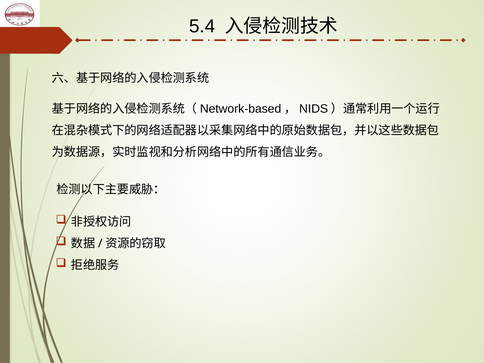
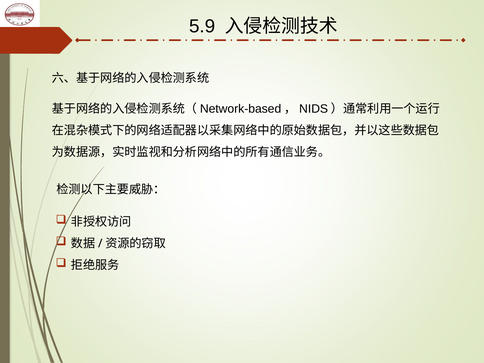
5.4: 5.4 -> 5.9
